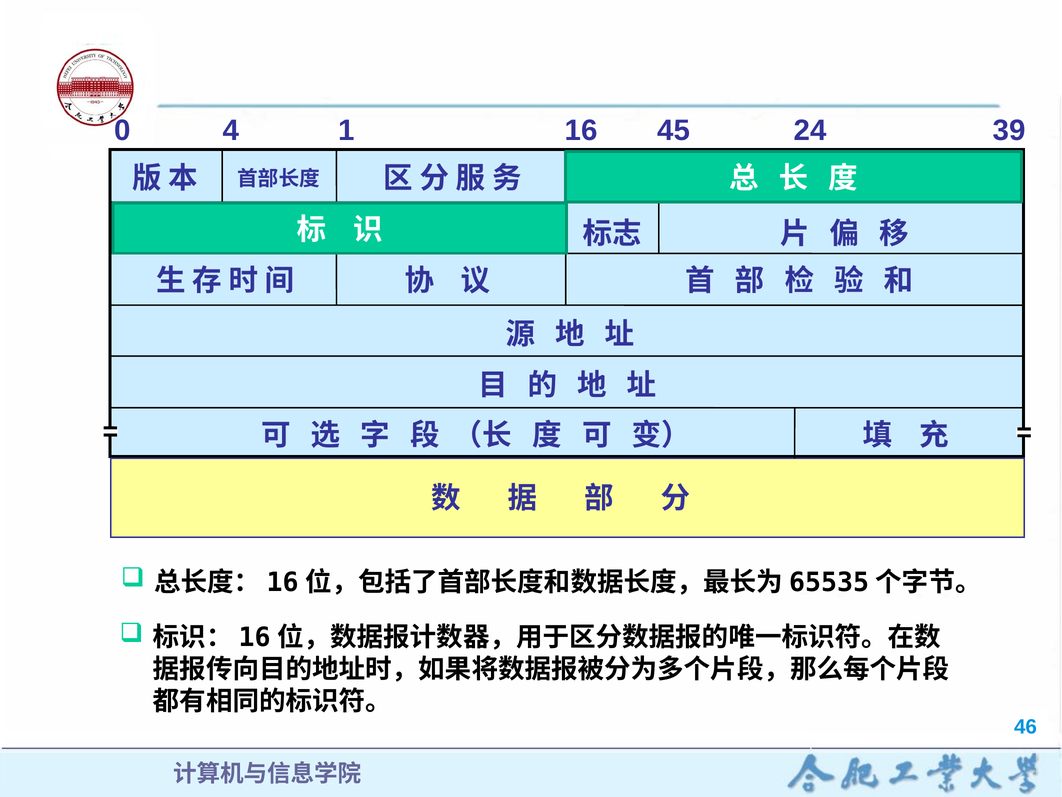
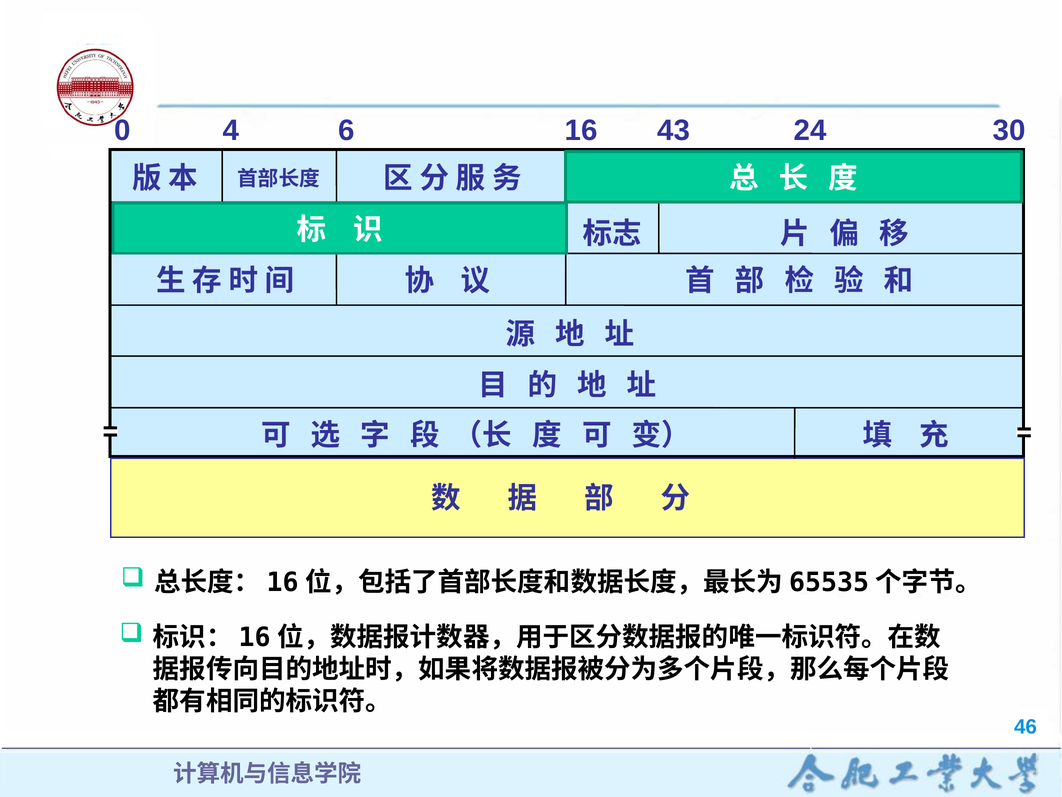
1: 1 -> 6
45: 45 -> 43
39: 39 -> 30
